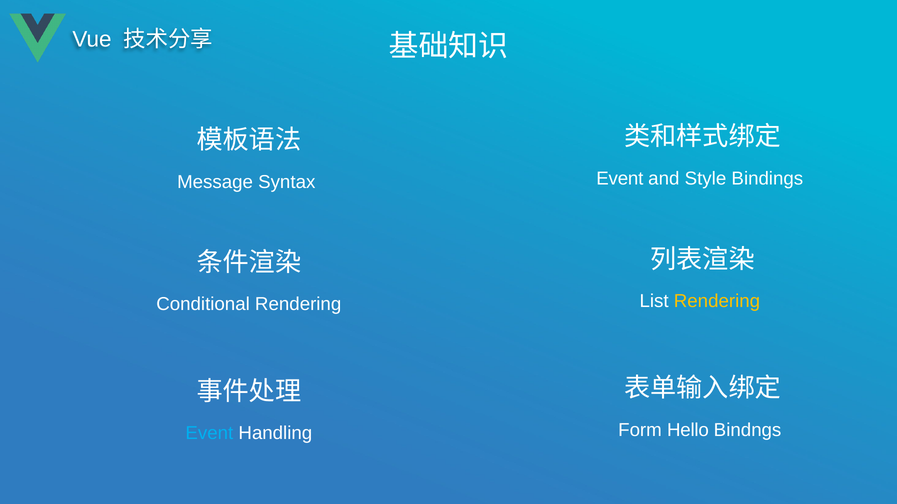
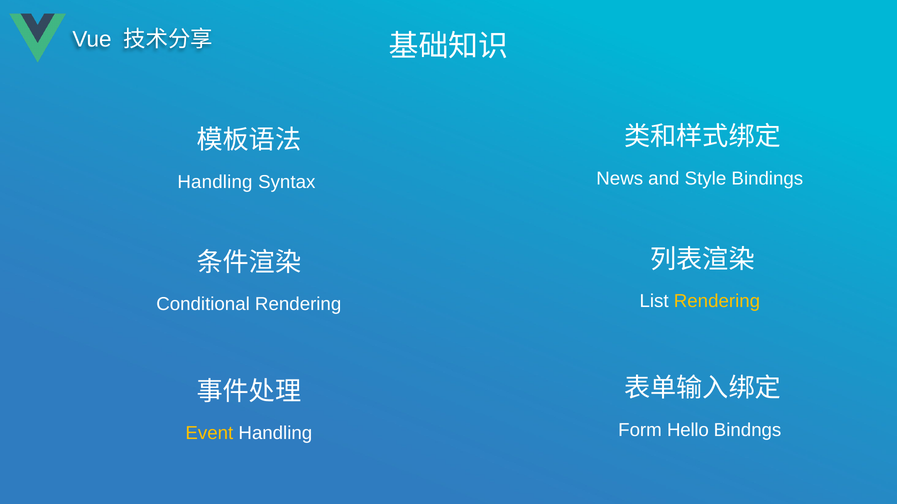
Event at (620, 179): Event -> News
Message at (215, 182): Message -> Handling
Event at (209, 434) colour: light blue -> yellow
